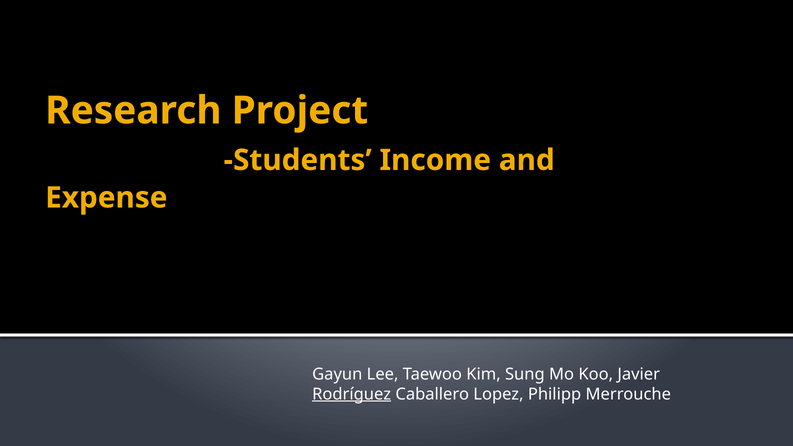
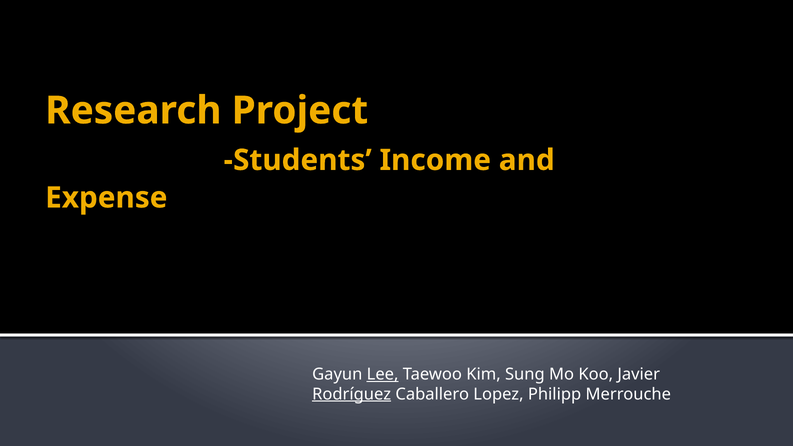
Lee underline: none -> present
